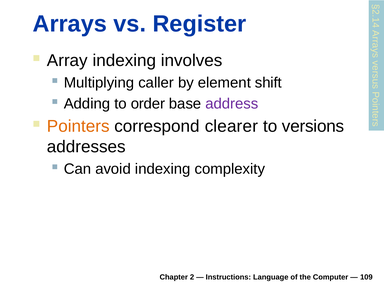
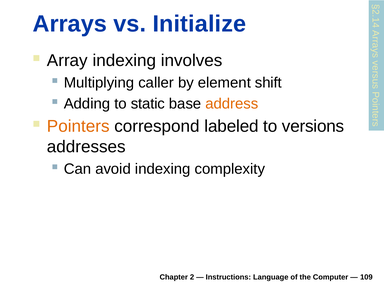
Register: Register -> Initialize
order: order -> static
address colour: purple -> orange
clearer: clearer -> labeled
